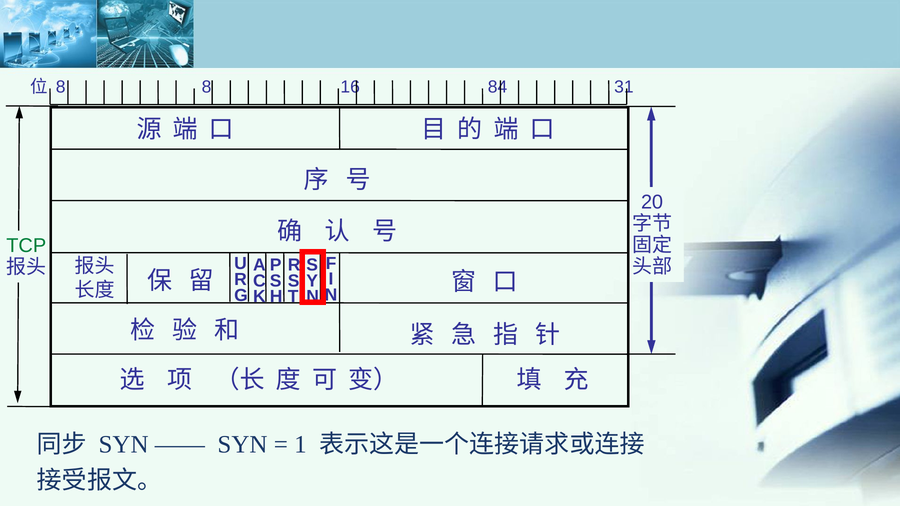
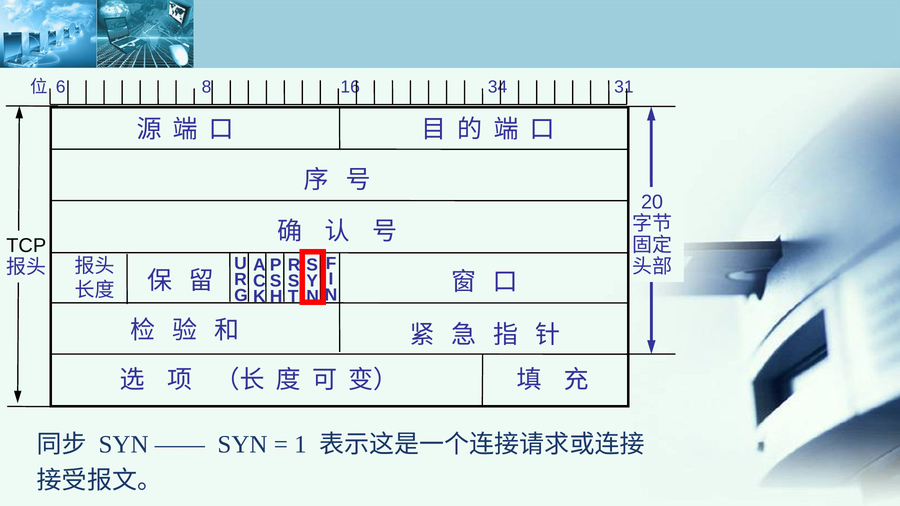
8 at (61, 87): 8 -> 6
84: 84 -> 34
TCP colour: green -> black
